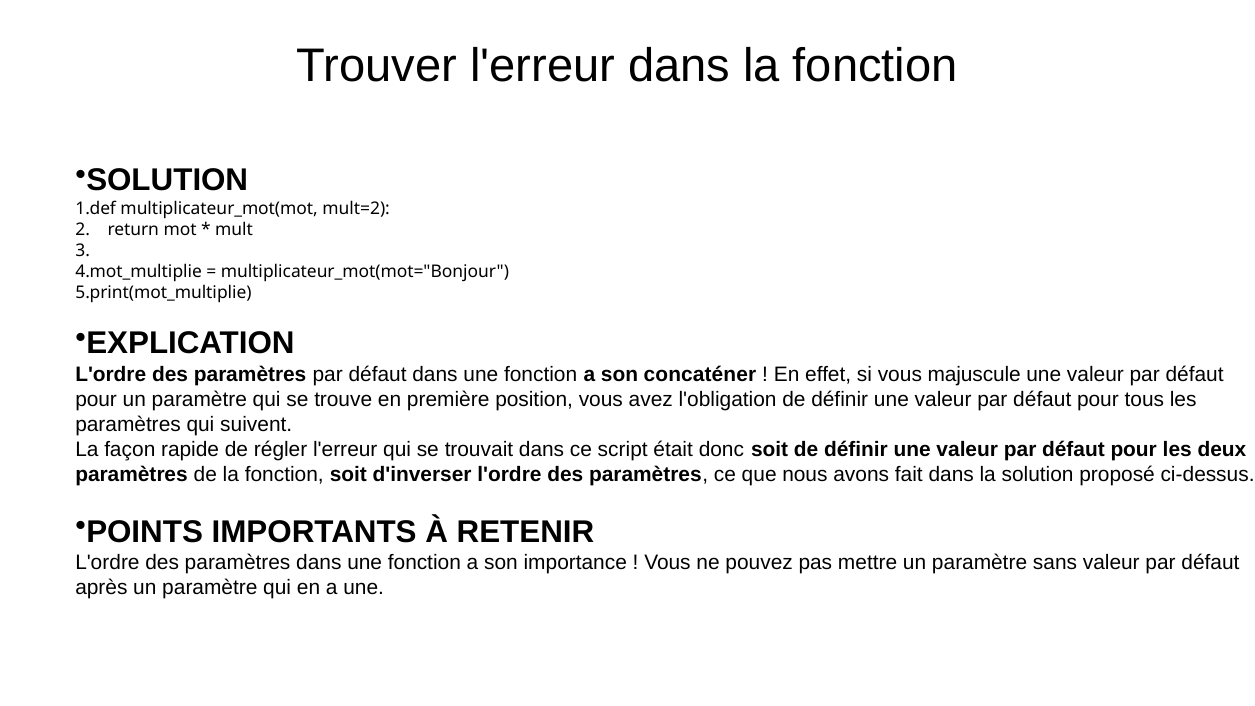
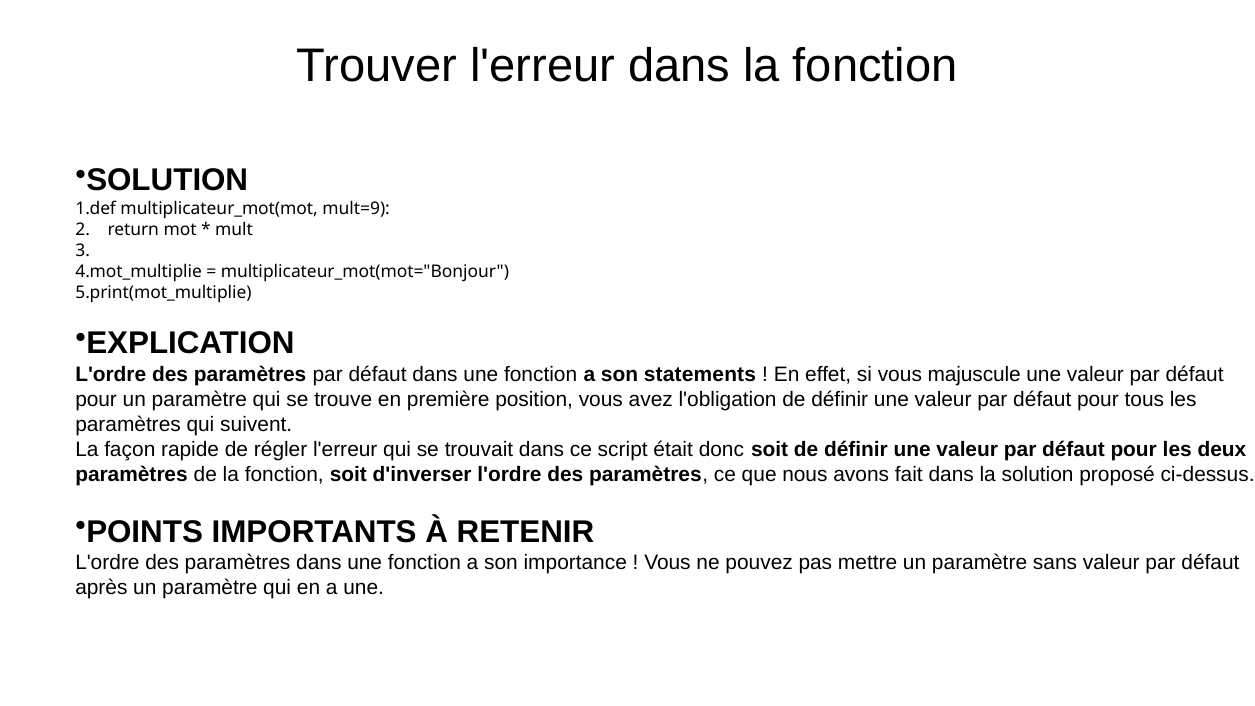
mult=2: mult=2 -> mult=9
concaténer: concaténer -> statements
